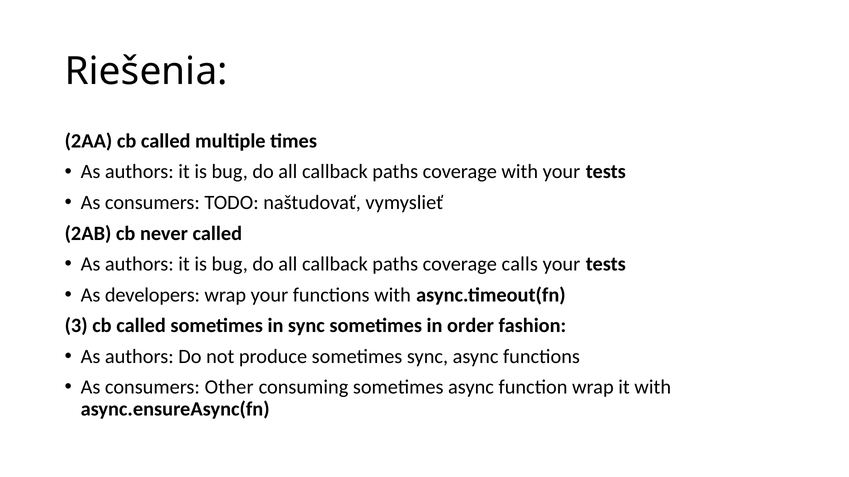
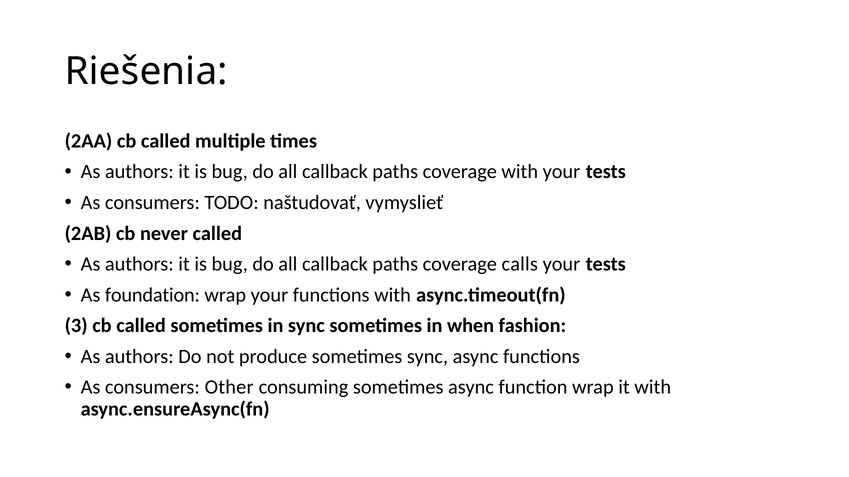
developers: developers -> foundation
order: order -> when
